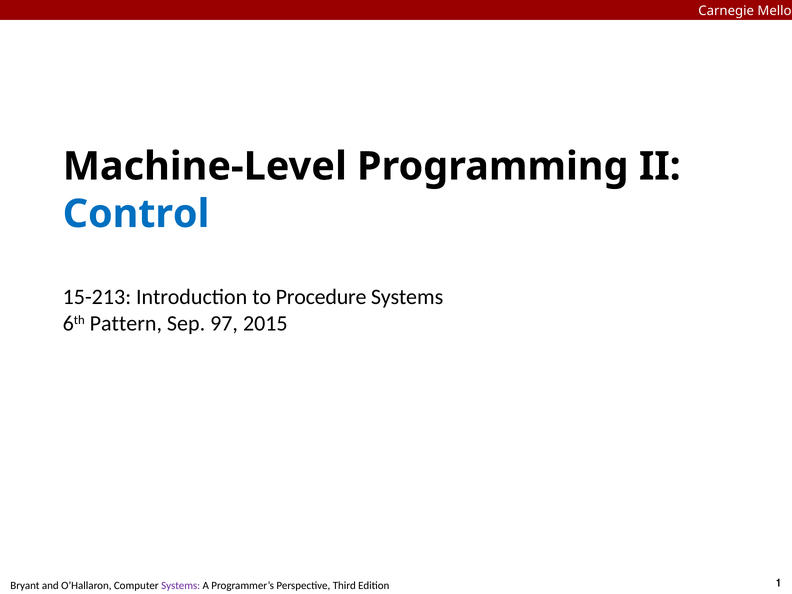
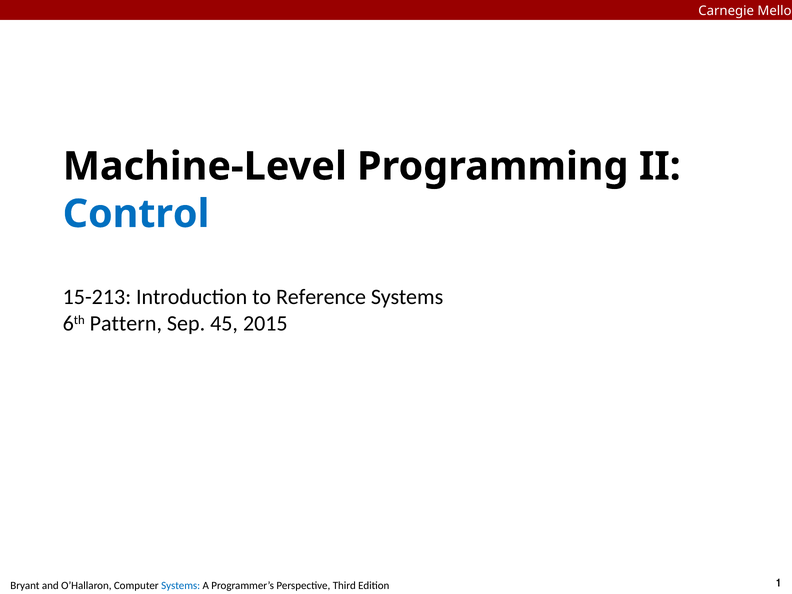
Procedure: Procedure -> Reference
97: 97 -> 45
Systems at (181, 585) colour: purple -> blue
